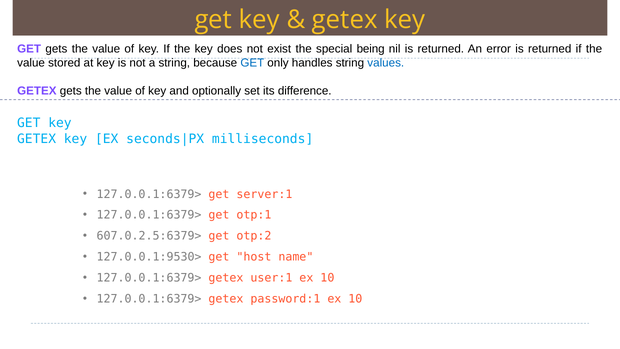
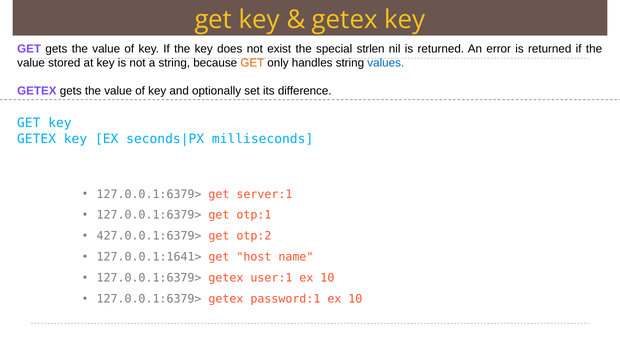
being: being -> strlen
GET at (252, 63) colour: blue -> orange
607.0.2.5:6379>: 607.0.2.5:6379> -> 427.0.0.1:6379>
127.0.0.1:9530>: 127.0.0.1:9530> -> 127.0.0.1:1641>
